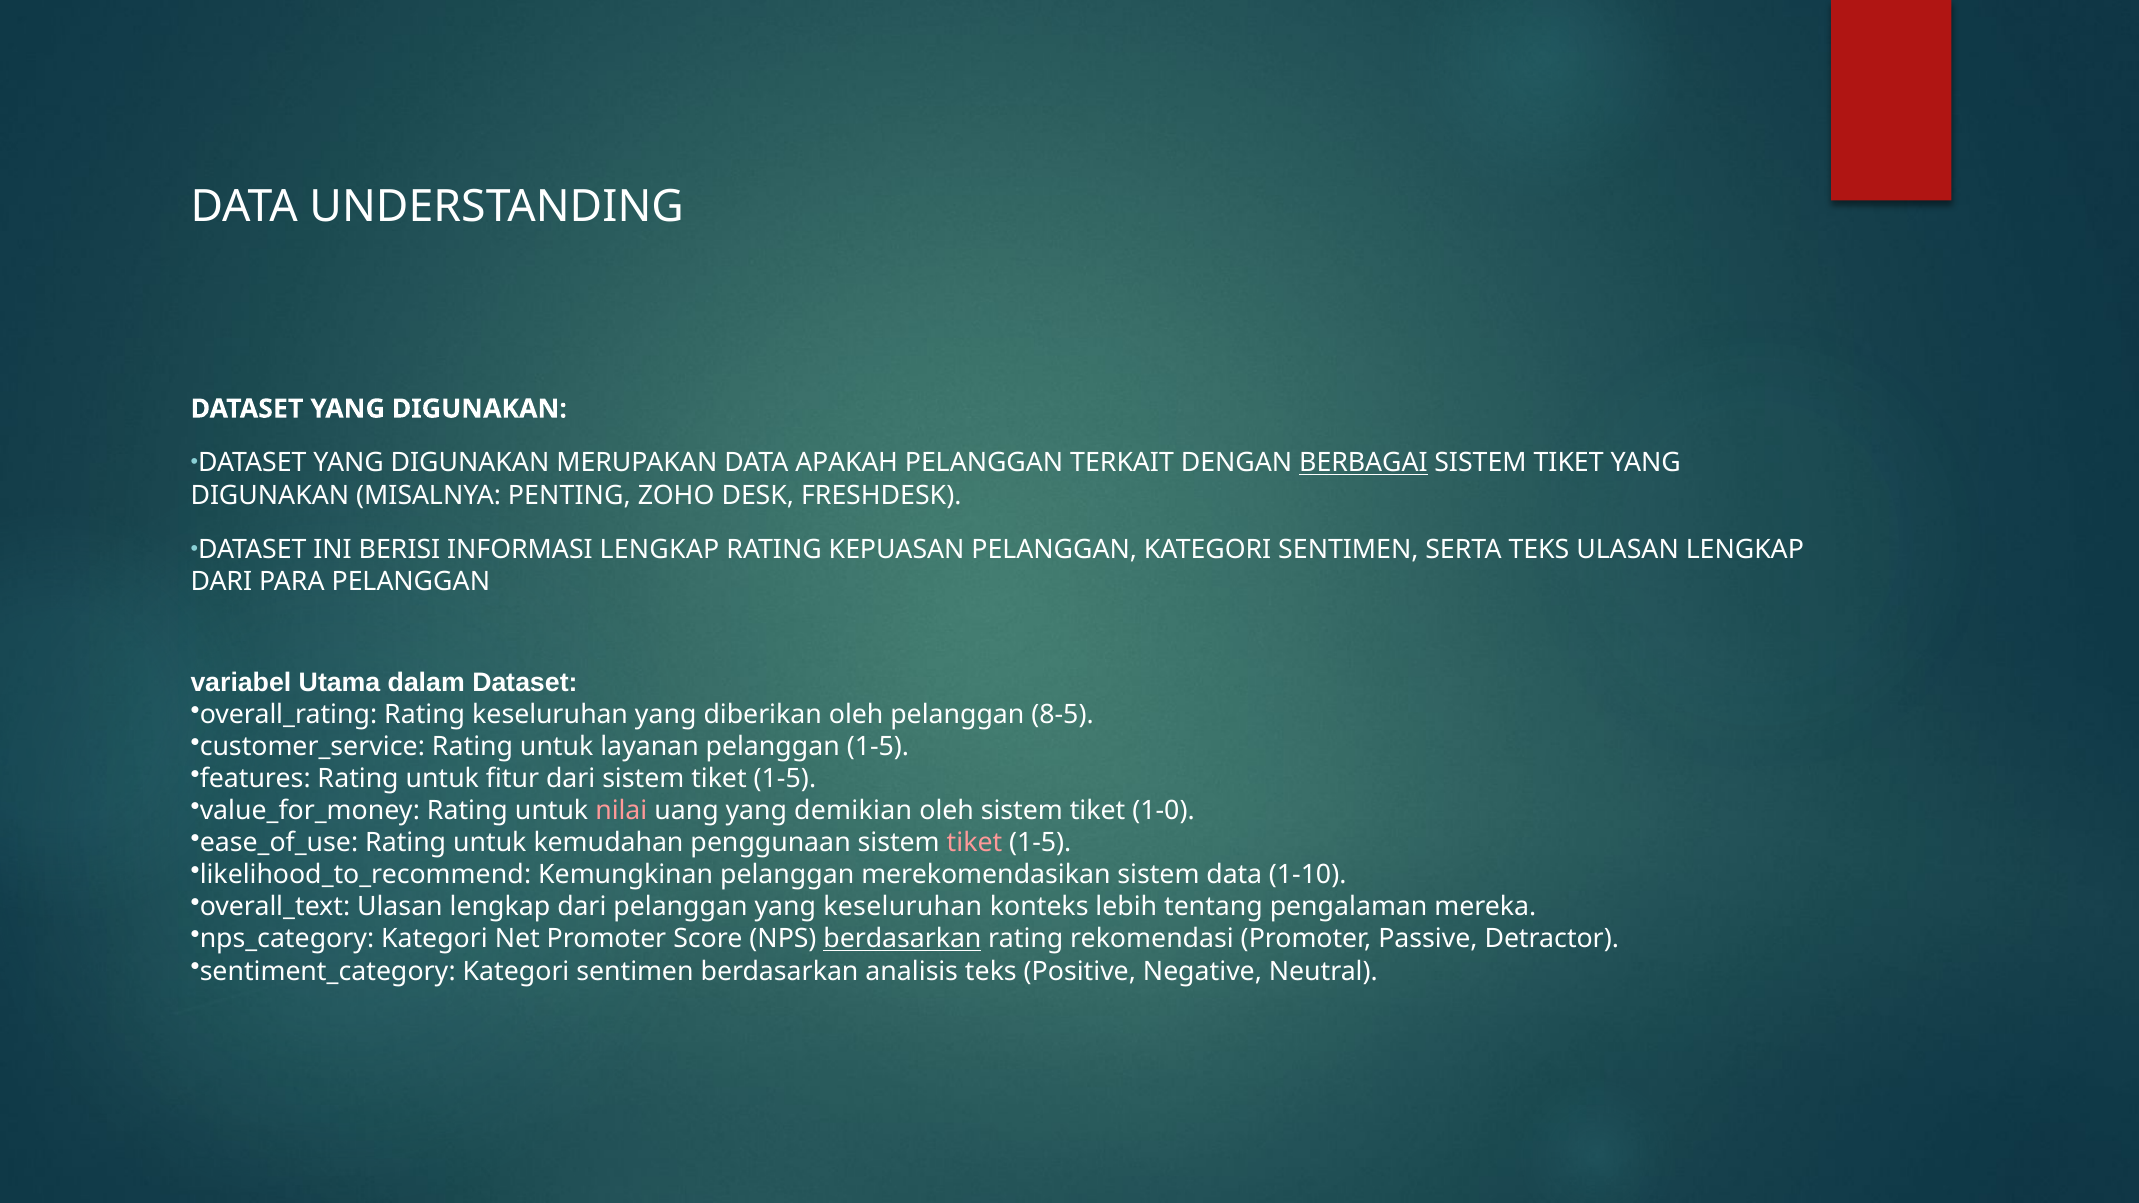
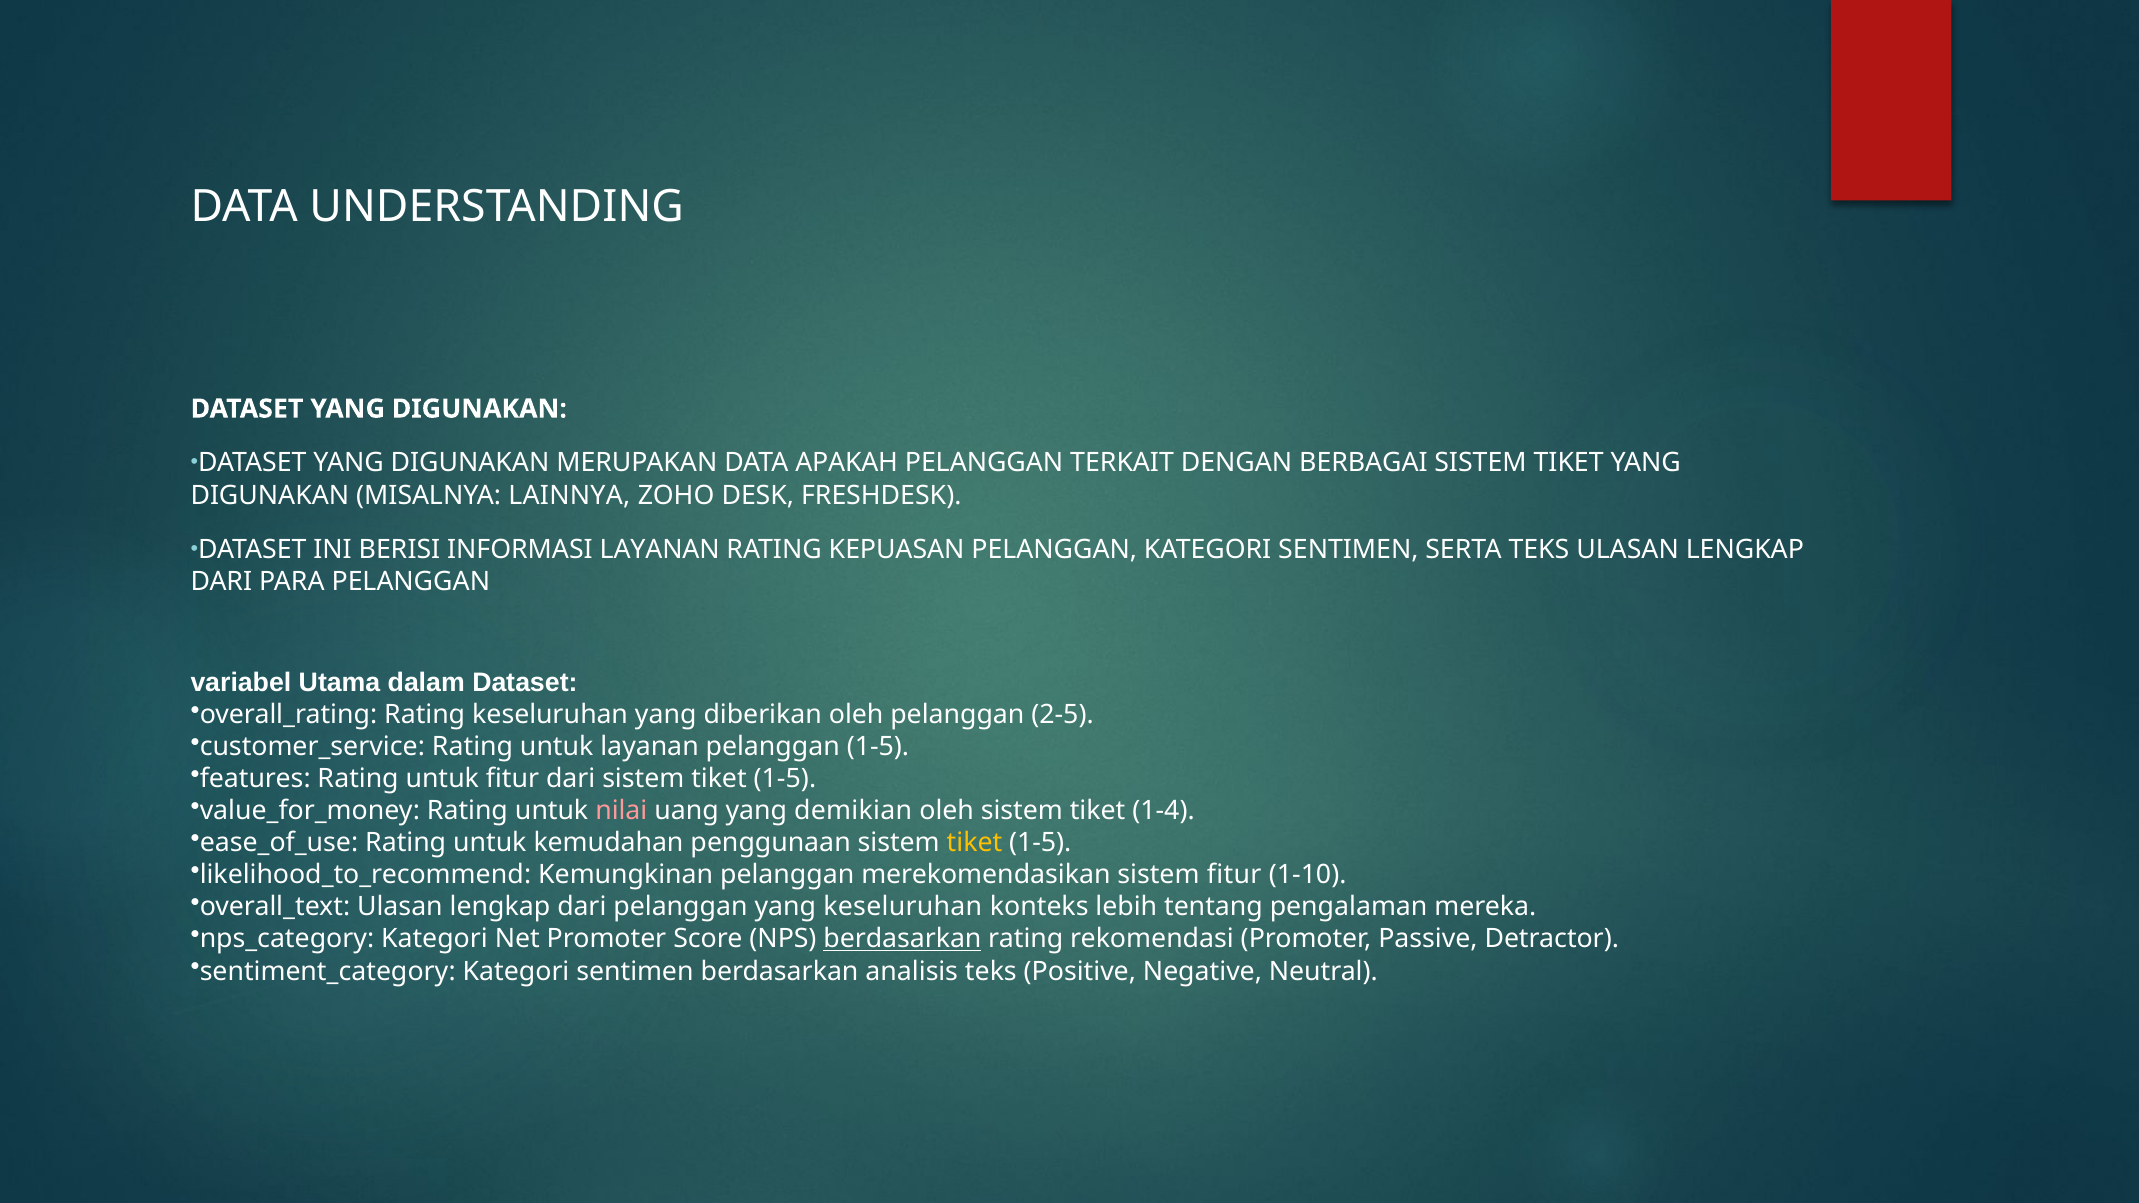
BERBAGAI underline: present -> none
PENTING: PENTING -> LAINNYA
INFORMASI LENGKAP: LENGKAP -> LAYANAN
8-5: 8-5 -> 2-5
1-0: 1-0 -> 1-4
tiket at (975, 843) colour: pink -> yellow
sistem data: data -> fitur
